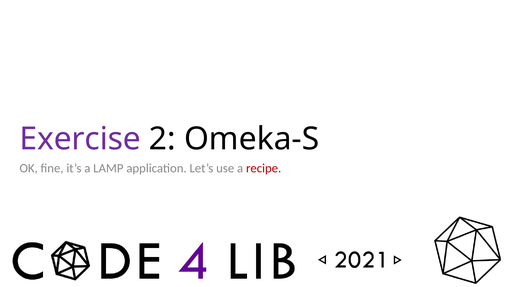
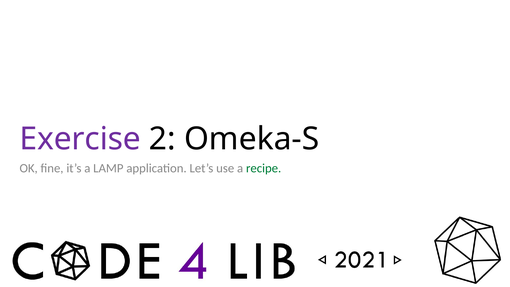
recipe colour: red -> green
